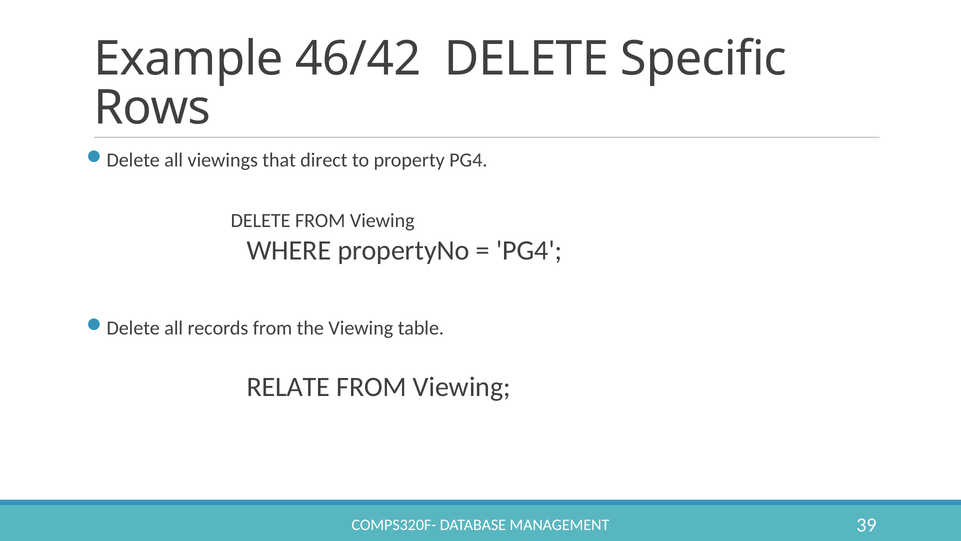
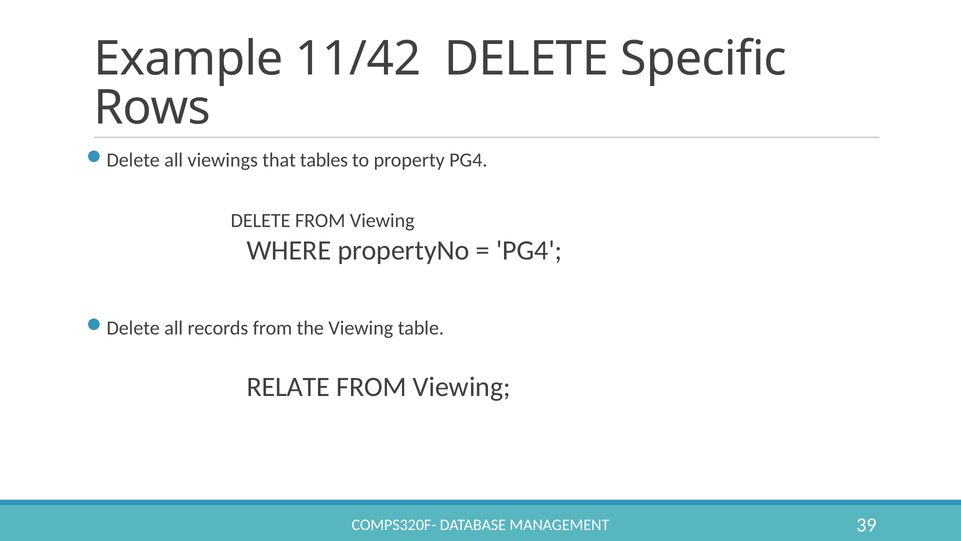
46/42: 46/42 -> 11/42
direct: direct -> tables
